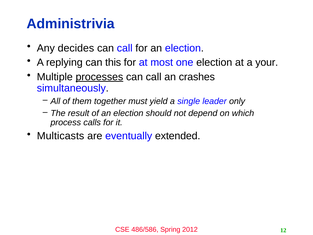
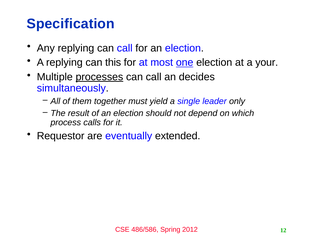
Administrivia: Administrivia -> Specification
Any decides: decides -> replying
one underline: none -> present
crashes: crashes -> decides
Multicasts: Multicasts -> Requestor
